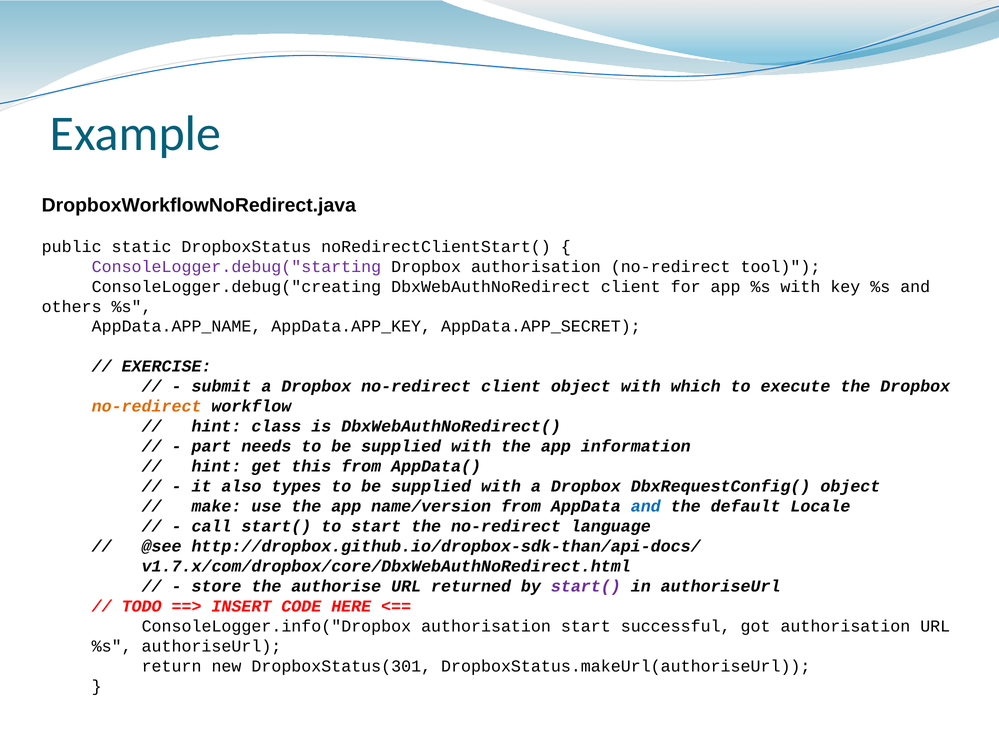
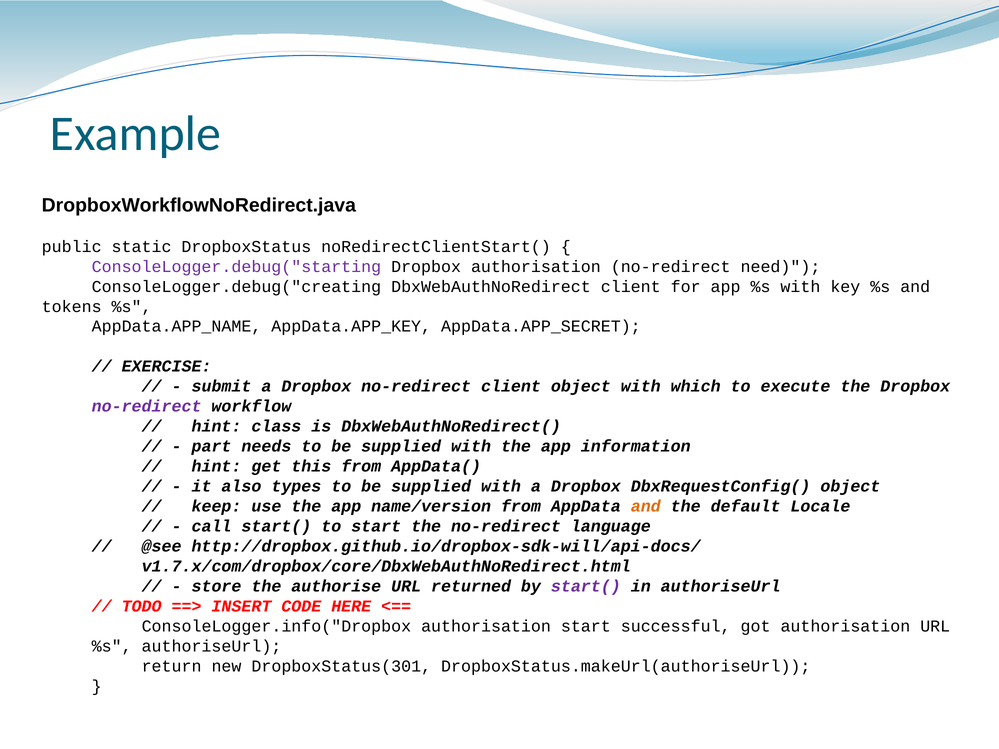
tool: tool -> need
others: others -> tokens
no-redirect at (147, 407) colour: orange -> purple
make: make -> keep
and at (646, 506) colour: blue -> orange
http://dropbox.github.io/dropbox-sdk-than/api-docs/: http://dropbox.github.io/dropbox-sdk-than/api-docs/ -> http://dropbox.github.io/dropbox-sdk-will/api-docs/
